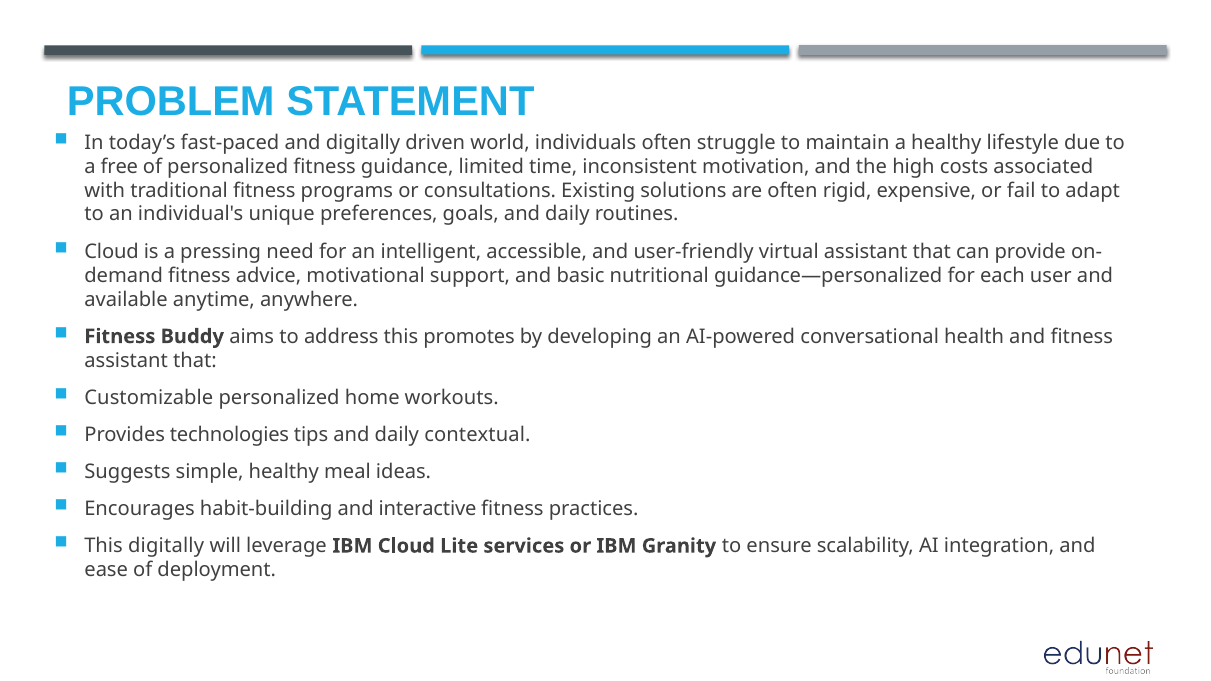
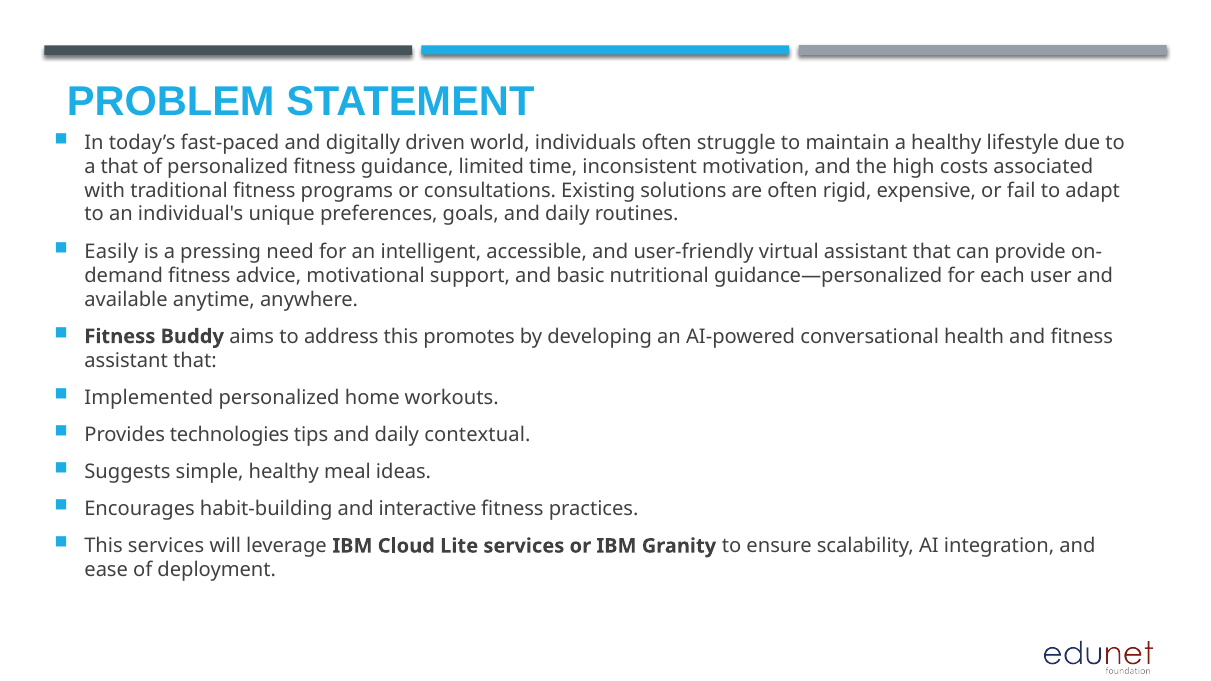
a free: free -> that
Cloud at (112, 252): Cloud -> Easily
Customizable: Customizable -> Implemented
This digitally: digitally -> services
